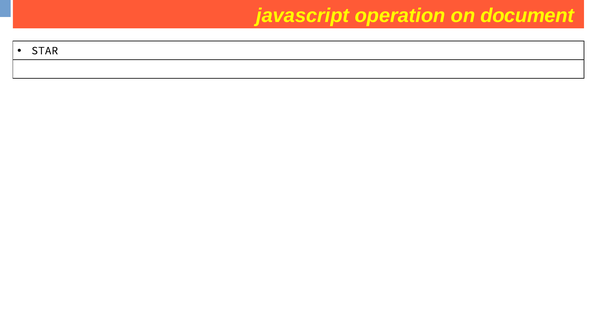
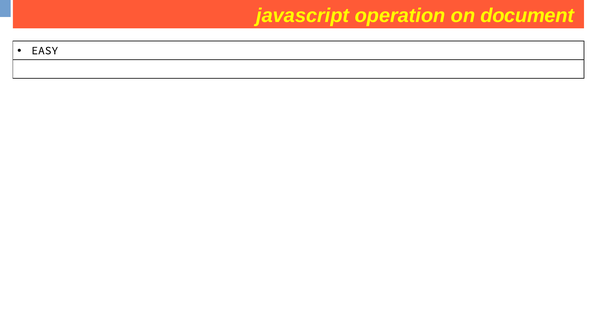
STAR: STAR -> EASY
